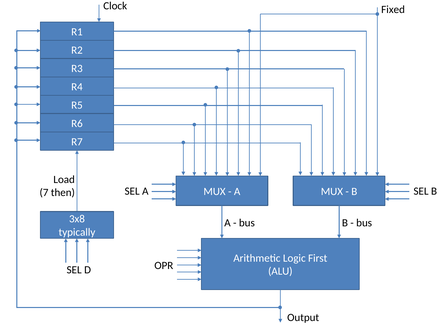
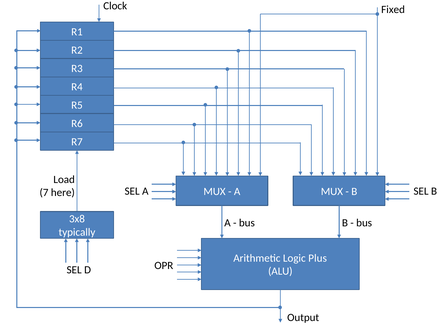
then: then -> here
First: First -> Plus
